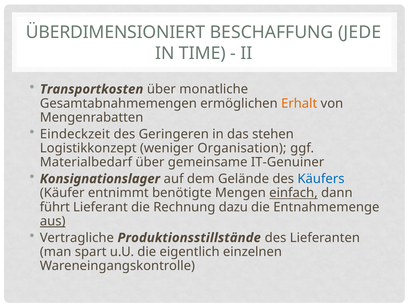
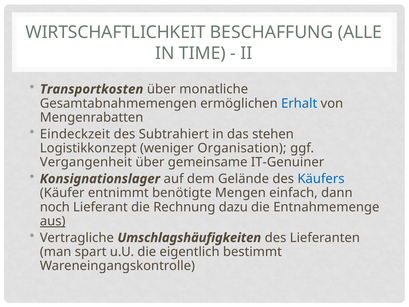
ÜBERDIMENSIONIERT: ÜBERDIMENSIONIERT -> WIRTSCHAFTLICHKEIT
JEDE: JEDE -> ALLE
Erhalt colour: orange -> blue
Geringeren: Geringeren -> Subtrahiert
Materialbedarf: Materialbedarf -> Vergangenheit
einfach underline: present -> none
führt: führt -> noch
Produktionsstillstände: Produktionsstillstände -> Umschlagshäufigkeiten
einzelnen: einzelnen -> bestimmt
